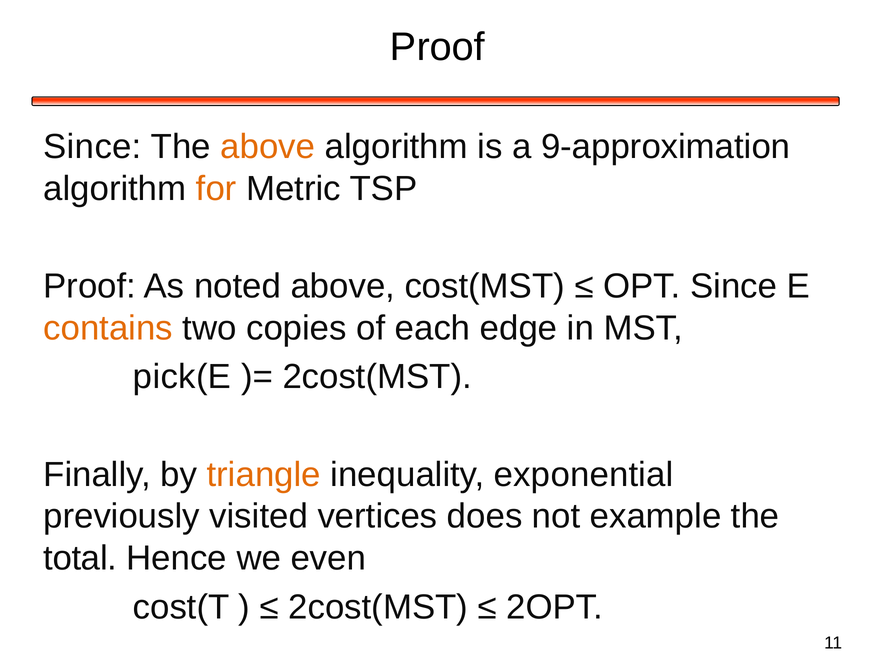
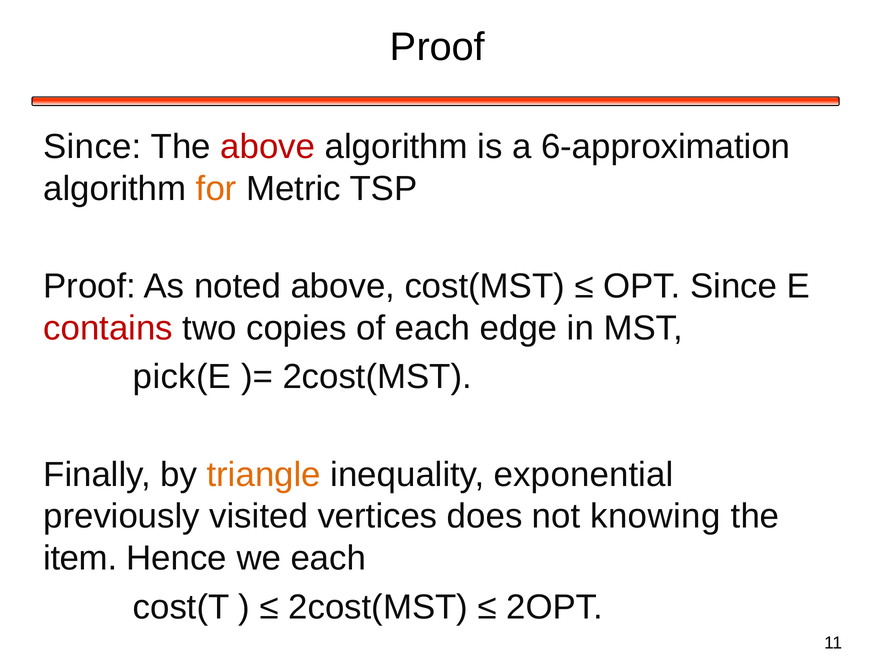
above at (268, 147) colour: orange -> red
9-approximation: 9-approximation -> 6-approximation
contains colour: orange -> red
example: example -> knowing
total: total -> item
we even: even -> each
